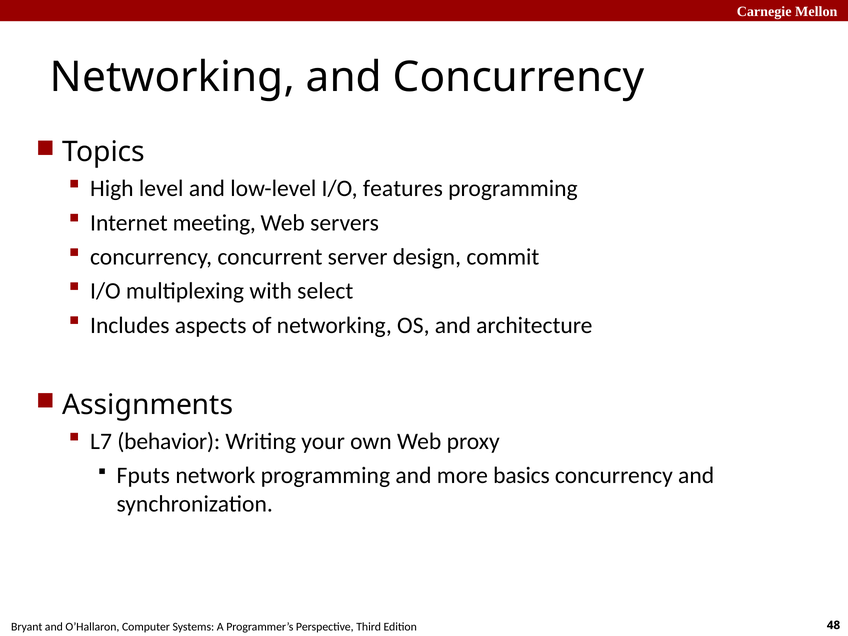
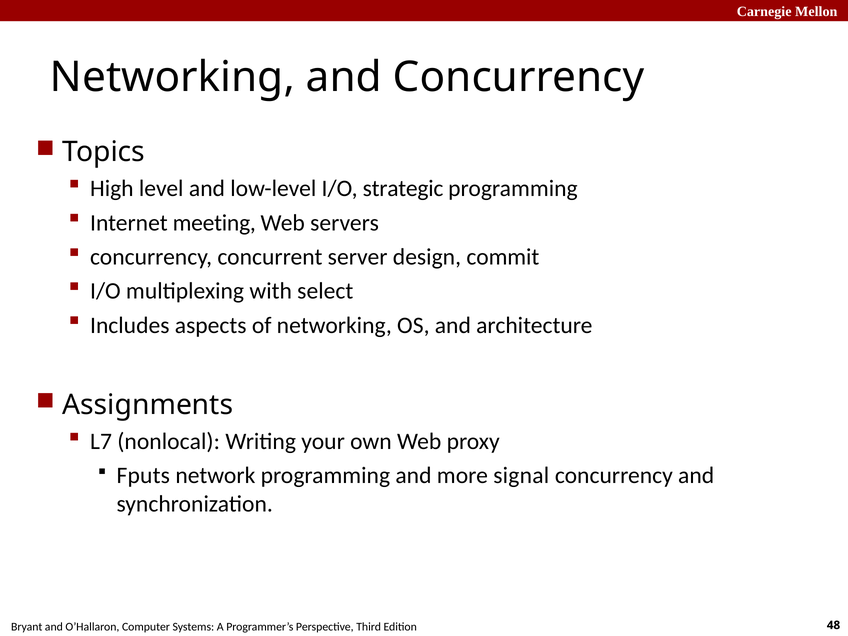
features: features -> strategic
behavior: behavior -> nonlocal
basics: basics -> signal
